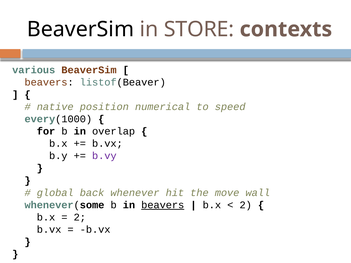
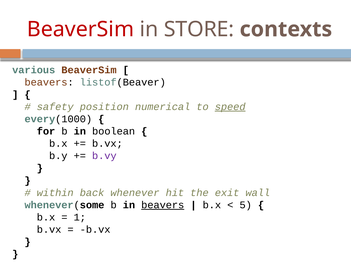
BeaverSim at (80, 29) colour: black -> red
native: native -> safety
speed underline: none -> present
overlap: overlap -> boolean
global: global -> within
move: move -> exit
2 at (246, 205): 2 -> 5
2 at (80, 217): 2 -> 1
